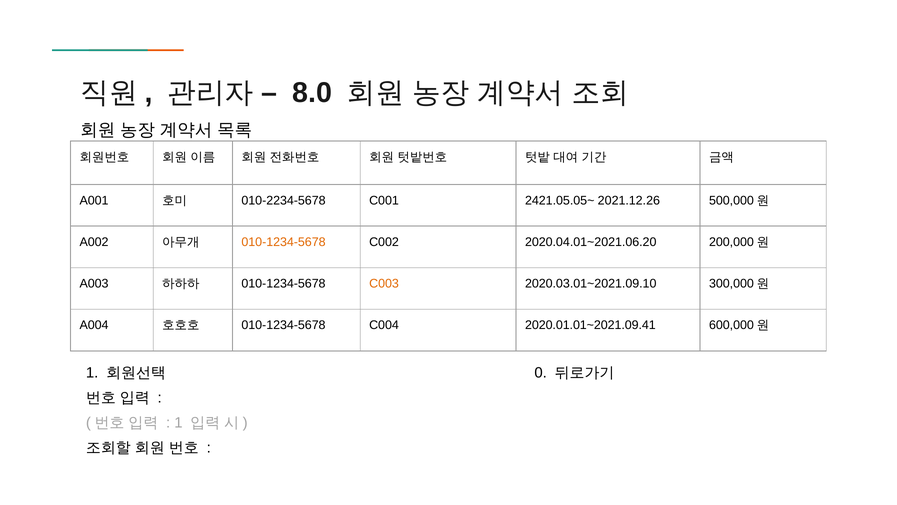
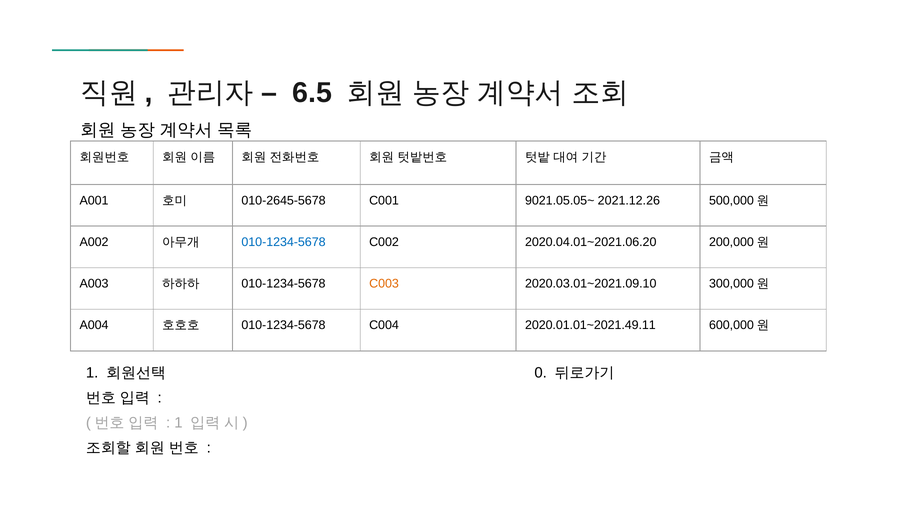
8.0: 8.0 -> 6.5
010-2234-5678: 010-2234-5678 -> 010-2645-5678
2421.05.05~: 2421.05.05~ -> 9021.05.05~
010-1234-5678 at (284, 242) colour: orange -> blue
2020.01.01~2021.09.41: 2020.01.01~2021.09.41 -> 2020.01.01~2021.49.11
